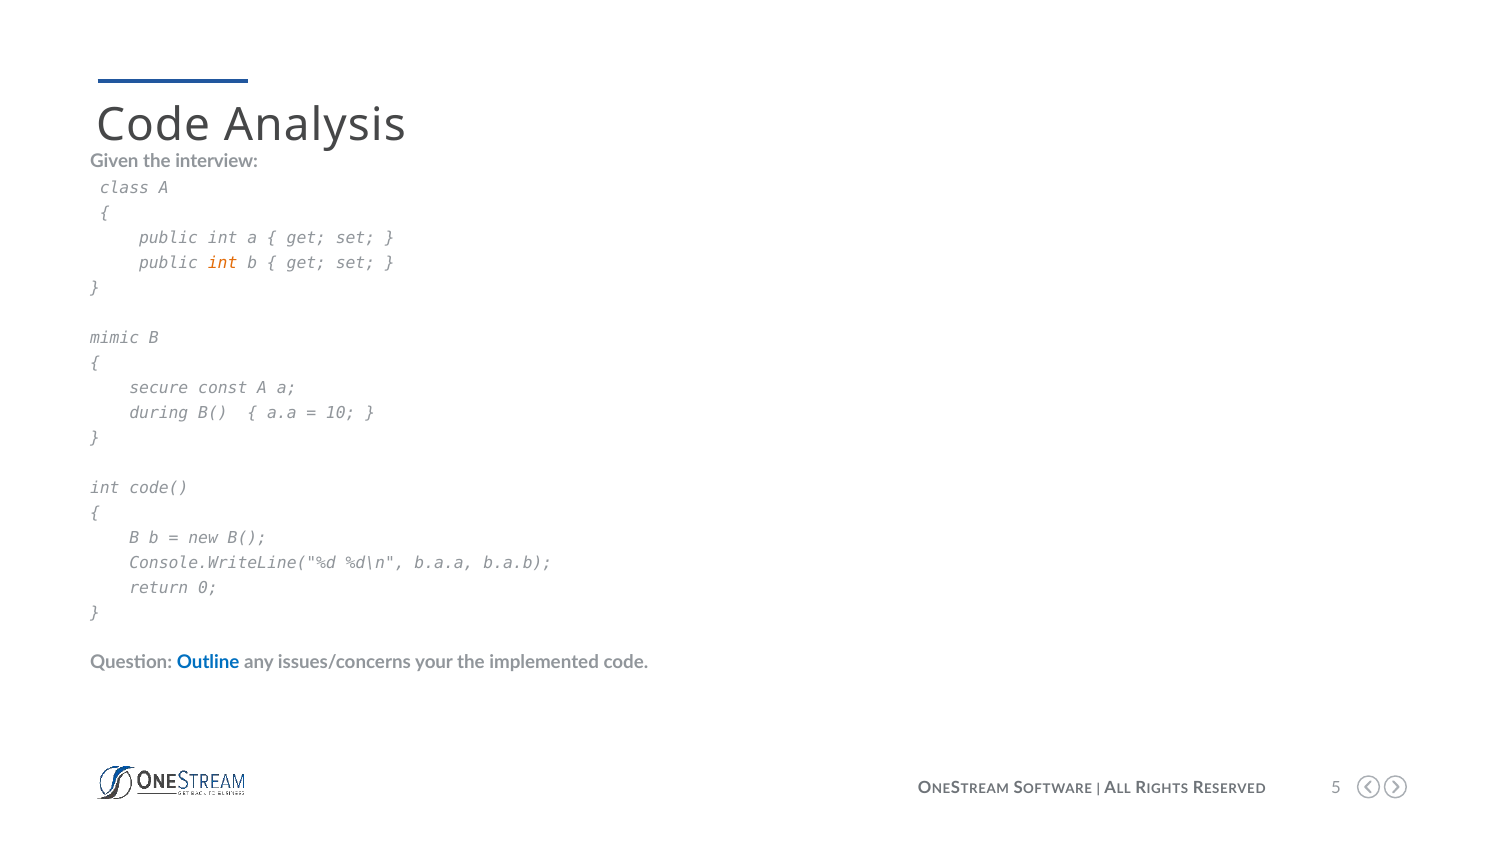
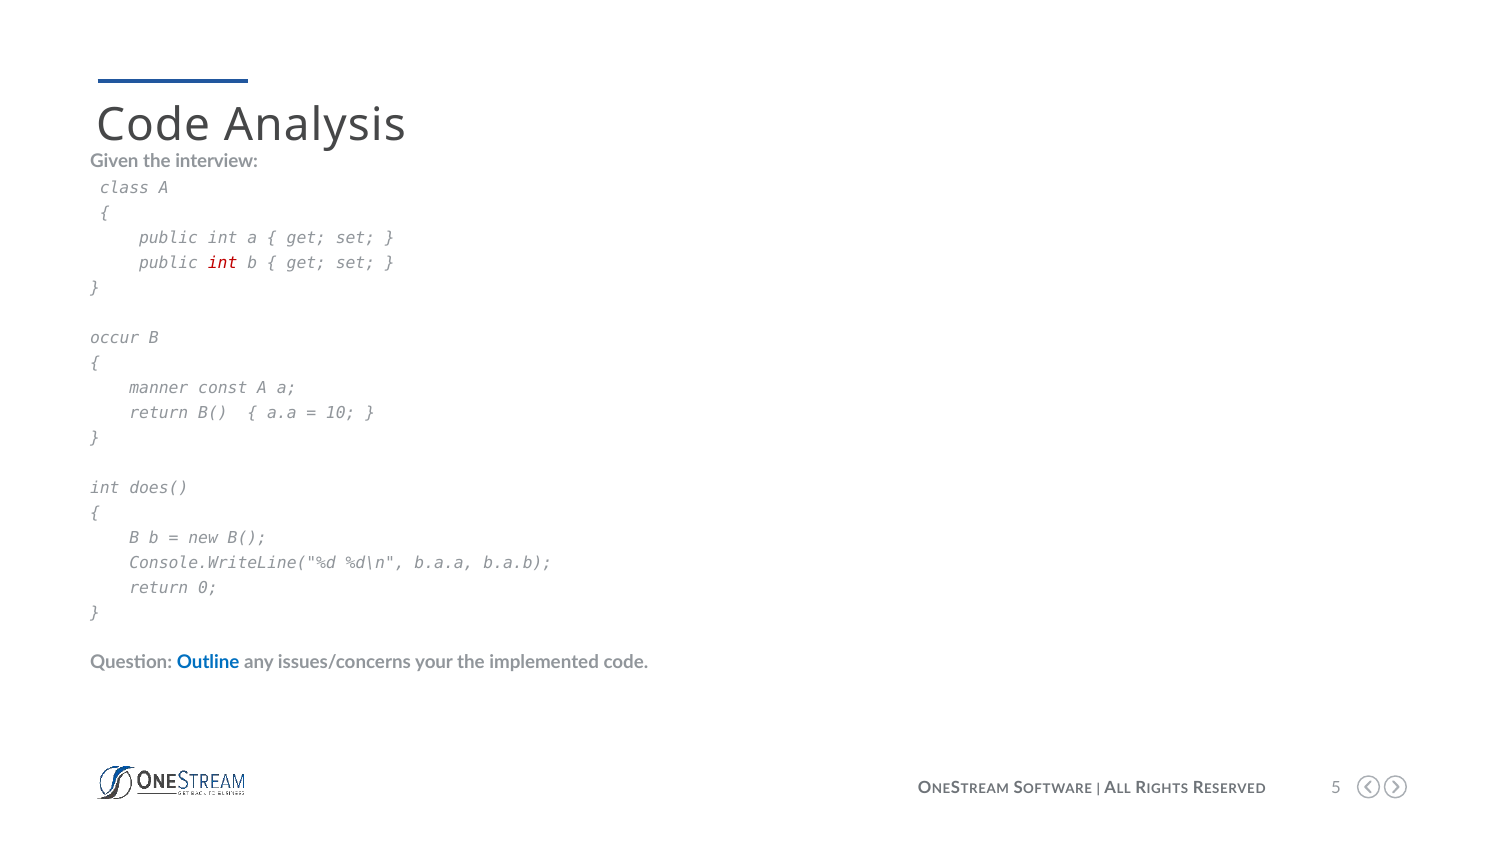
int at (223, 263) colour: orange -> red
mimic: mimic -> occur
secure: secure -> manner
during at (159, 413): during -> return
code(: code( -> does(
